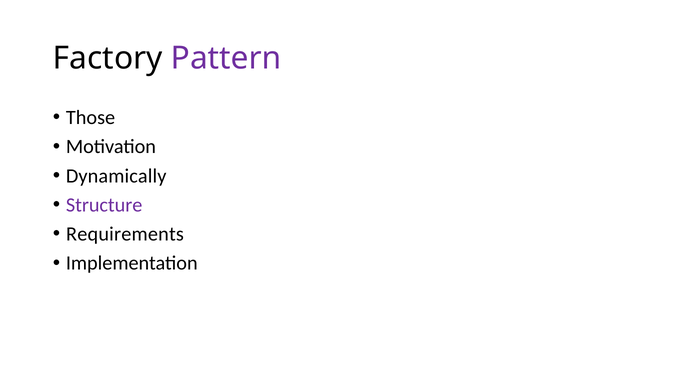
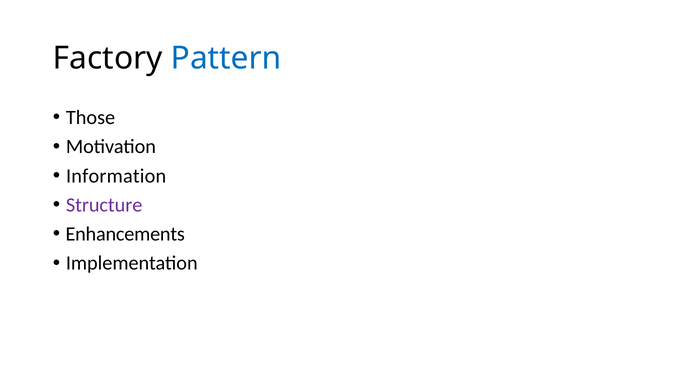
Pattern colour: purple -> blue
Dynamically: Dynamically -> Information
Requirements: Requirements -> Enhancements
